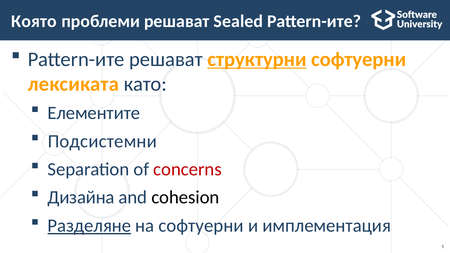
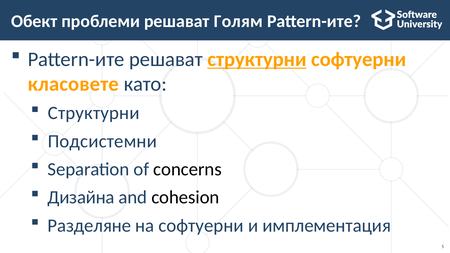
Която: Която -> Обект
Sealed: Sealed -> Голям
лексиката: лексиката -> класовете
Елементите at (94, 113): Елементите -> Структурни
concerns colour: red -> black
Разделяне underline: present -> none
